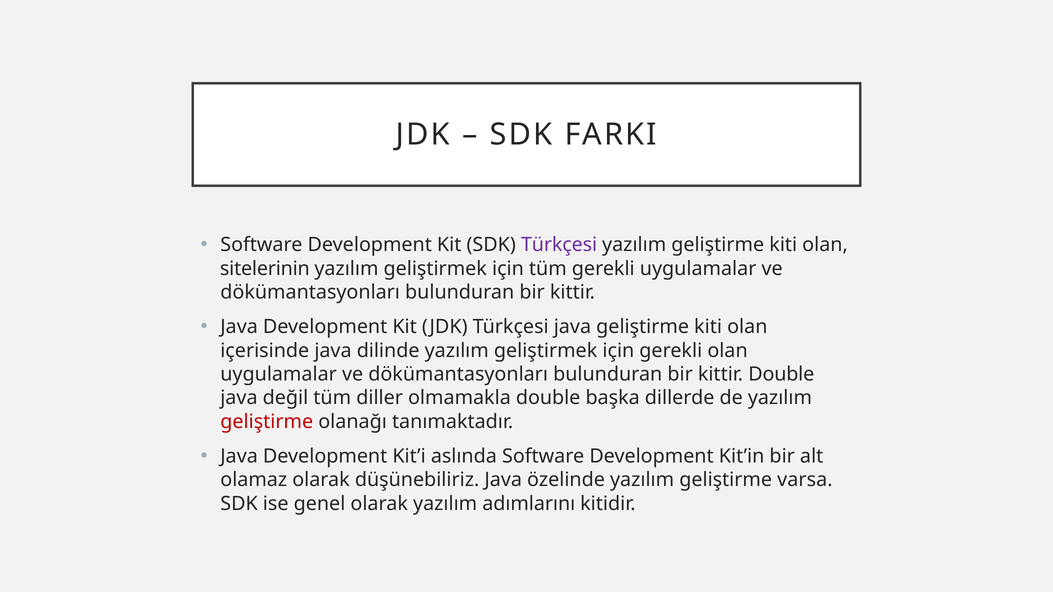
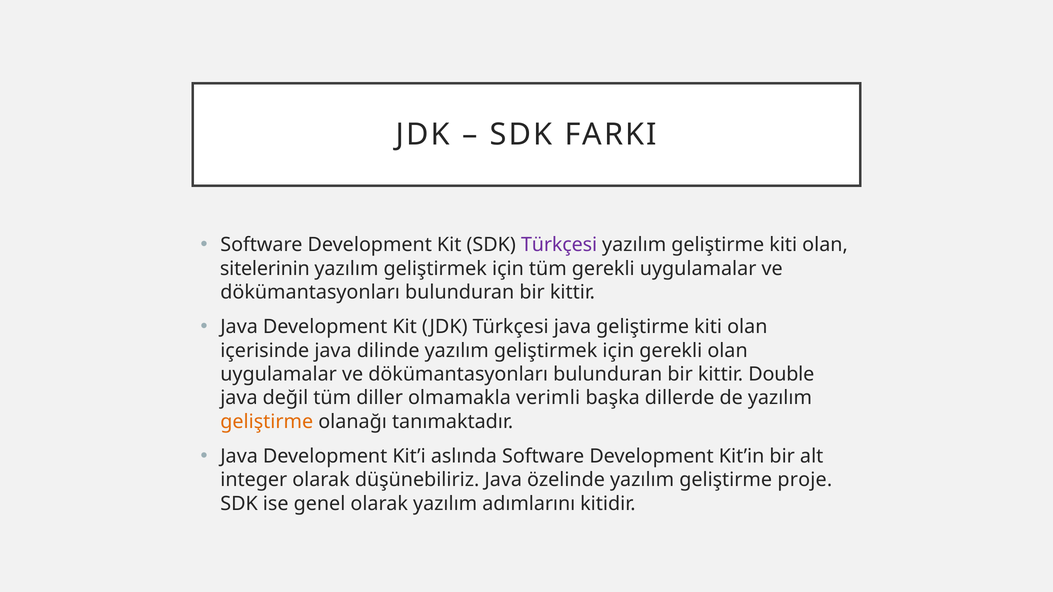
olmamakla double: double -> verimli
geliştirme at (267, 422) colour: red -> orange
olamaz: olamaz -> integer
varsa: varsa -> proje
